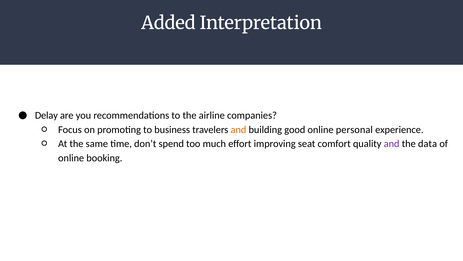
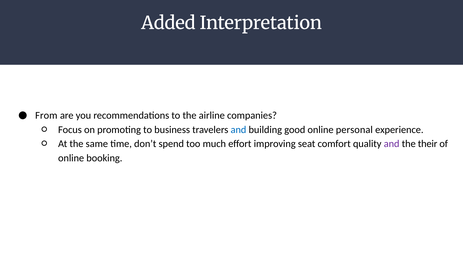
Delay: Delay -> From
and at (238, 129) colour: orange -> blue
data: data -> their
